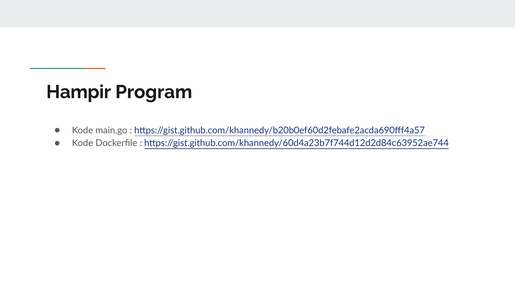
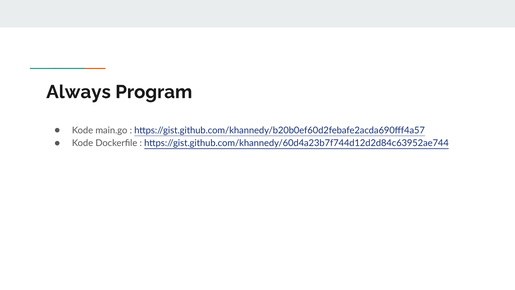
Hampir: Hampir -> Always
